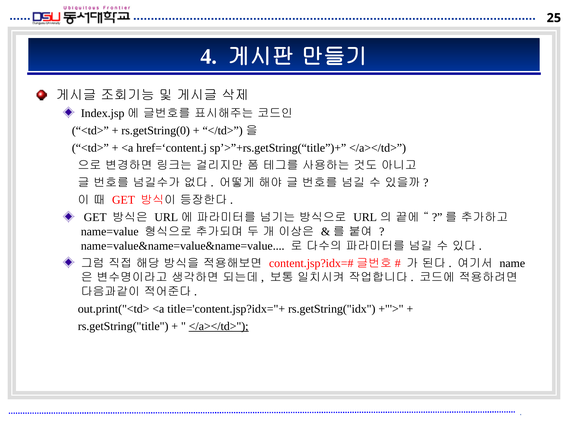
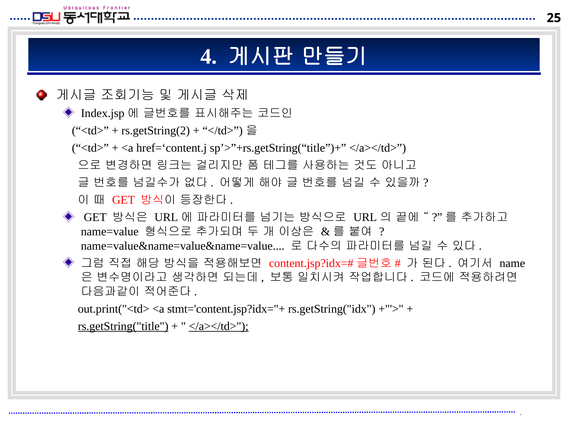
rs.getString(0: rs.getString(0 -> rs.getString(2
title='content.jsp?idx="+: title='content.jsp?idx="+ -> stmt='content.jsp?idx="+
rs.getString("title underline: none -> present
